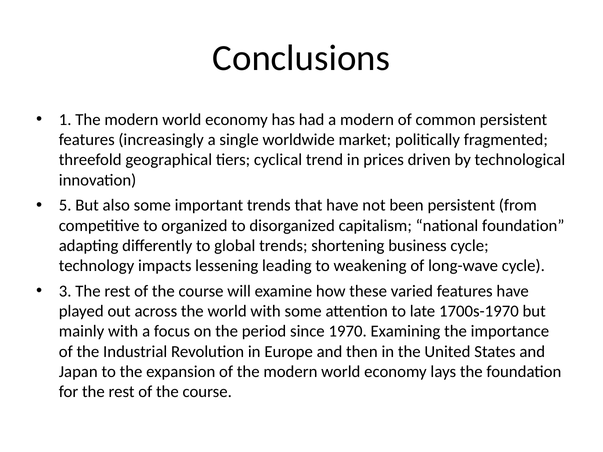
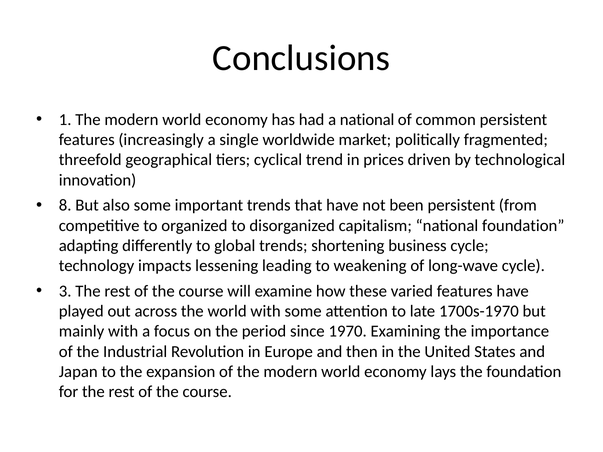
a modern: modern -> national
5: 5 -> 8
